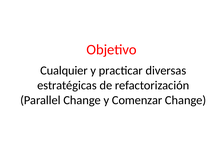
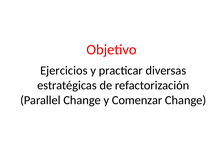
Cualquier: Cualquier -> Ejercicios
